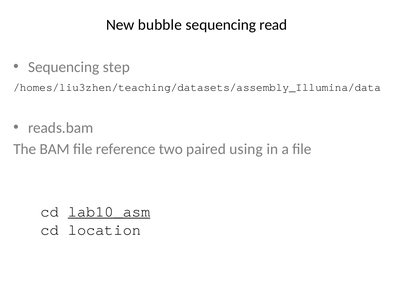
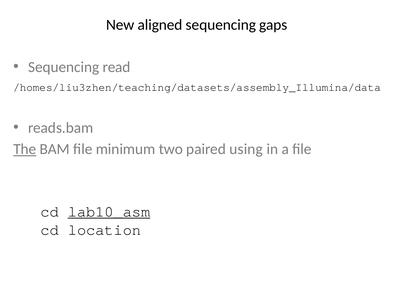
bubble: bubble -> aligned
read: read -> gaps
step: step -> read
The underline: none -> present
reference: reference -> minimum
